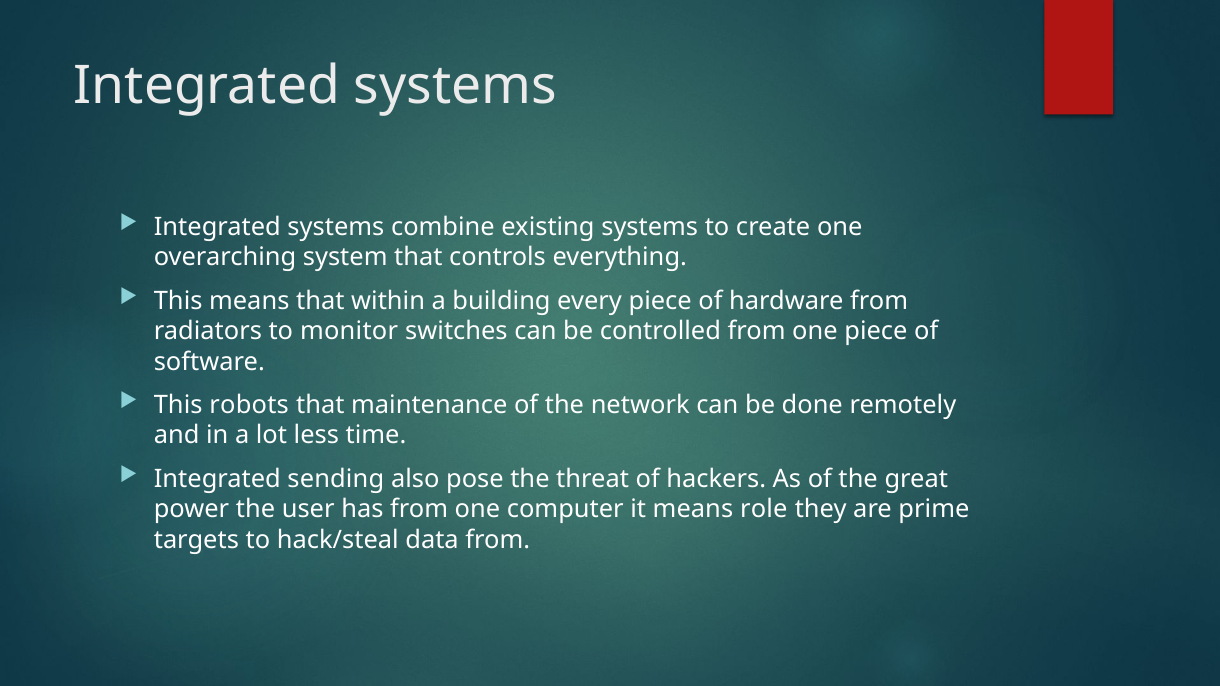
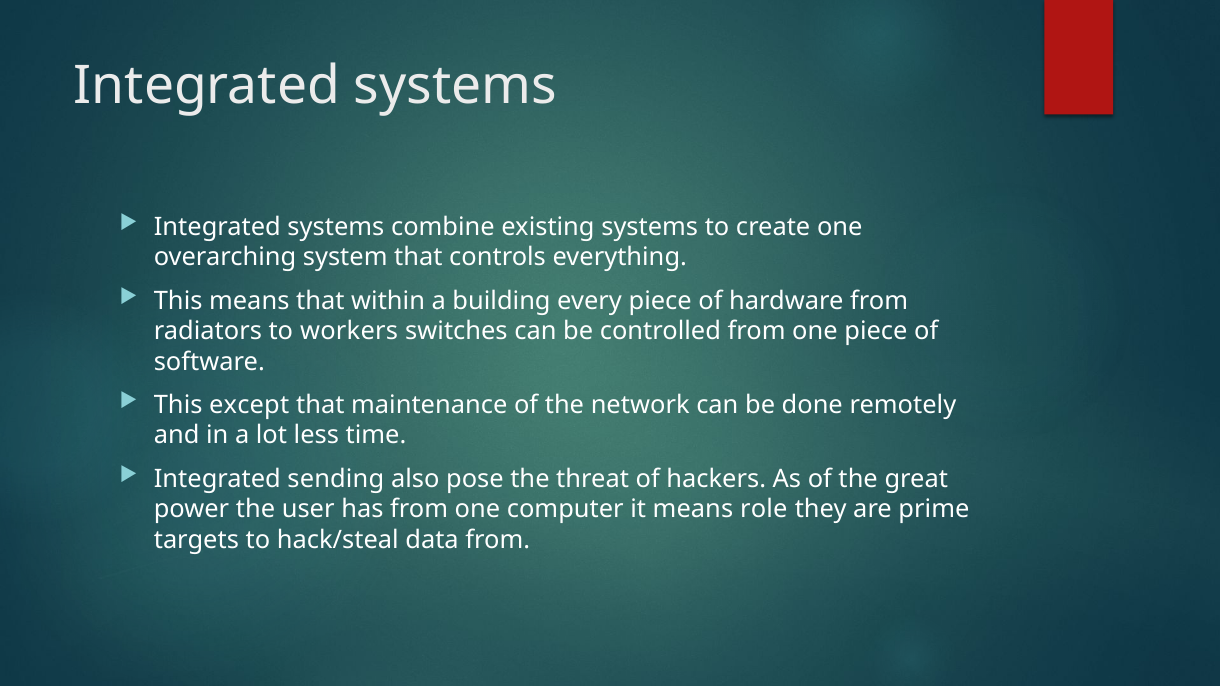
monitor: monitor -> workers
robots: robots -> except
